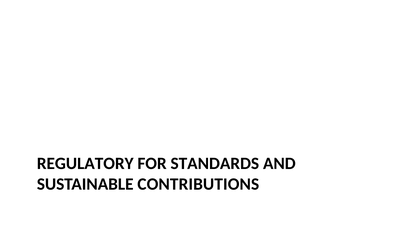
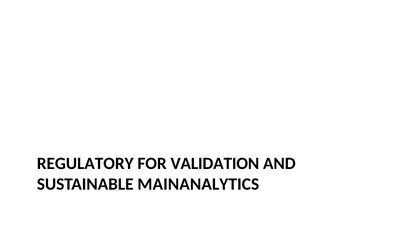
STANDARDS: STANDARDS -> VALIDATION
CONTRIBUTIONS: CONTRIBUTIONS -> MAINANALYTICS
